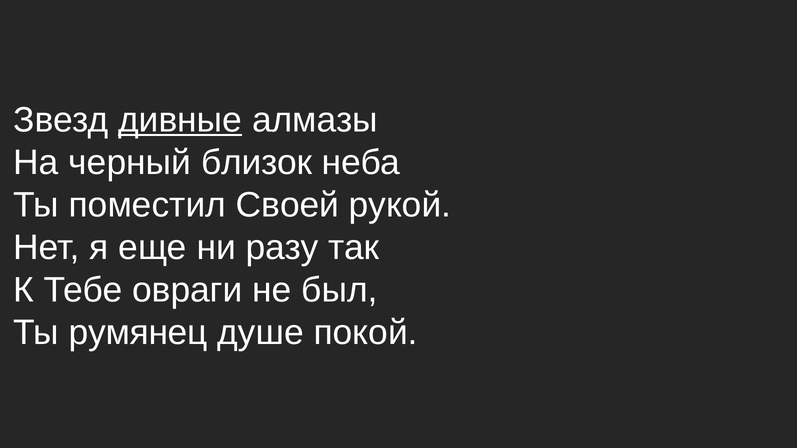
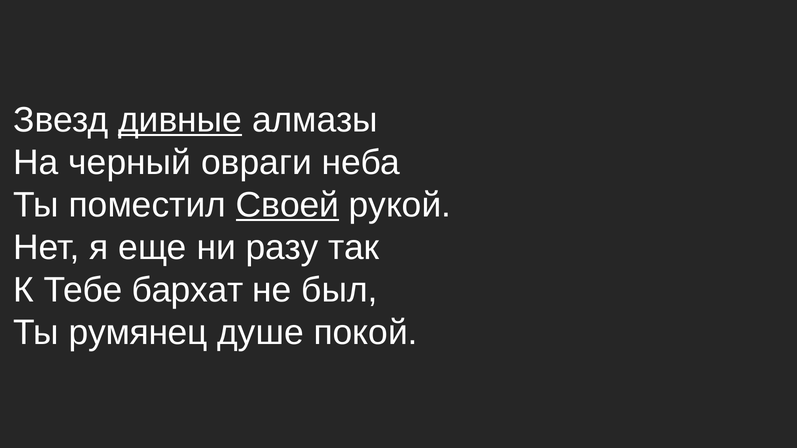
близок: близок -> овраги
Своей underline: none -> present
овраги: овраги -> бархат
